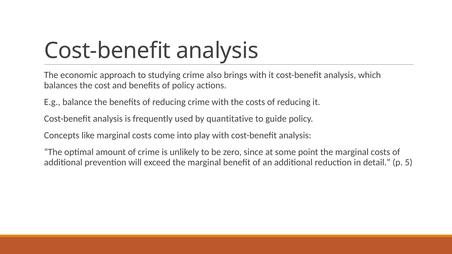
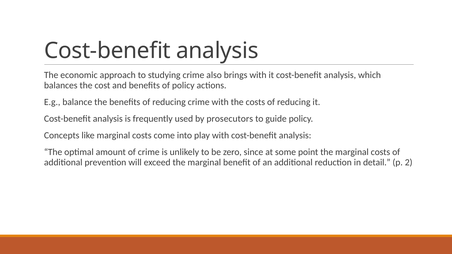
quantitative: quantitative -> prosecutors
5: 5 -> 2
